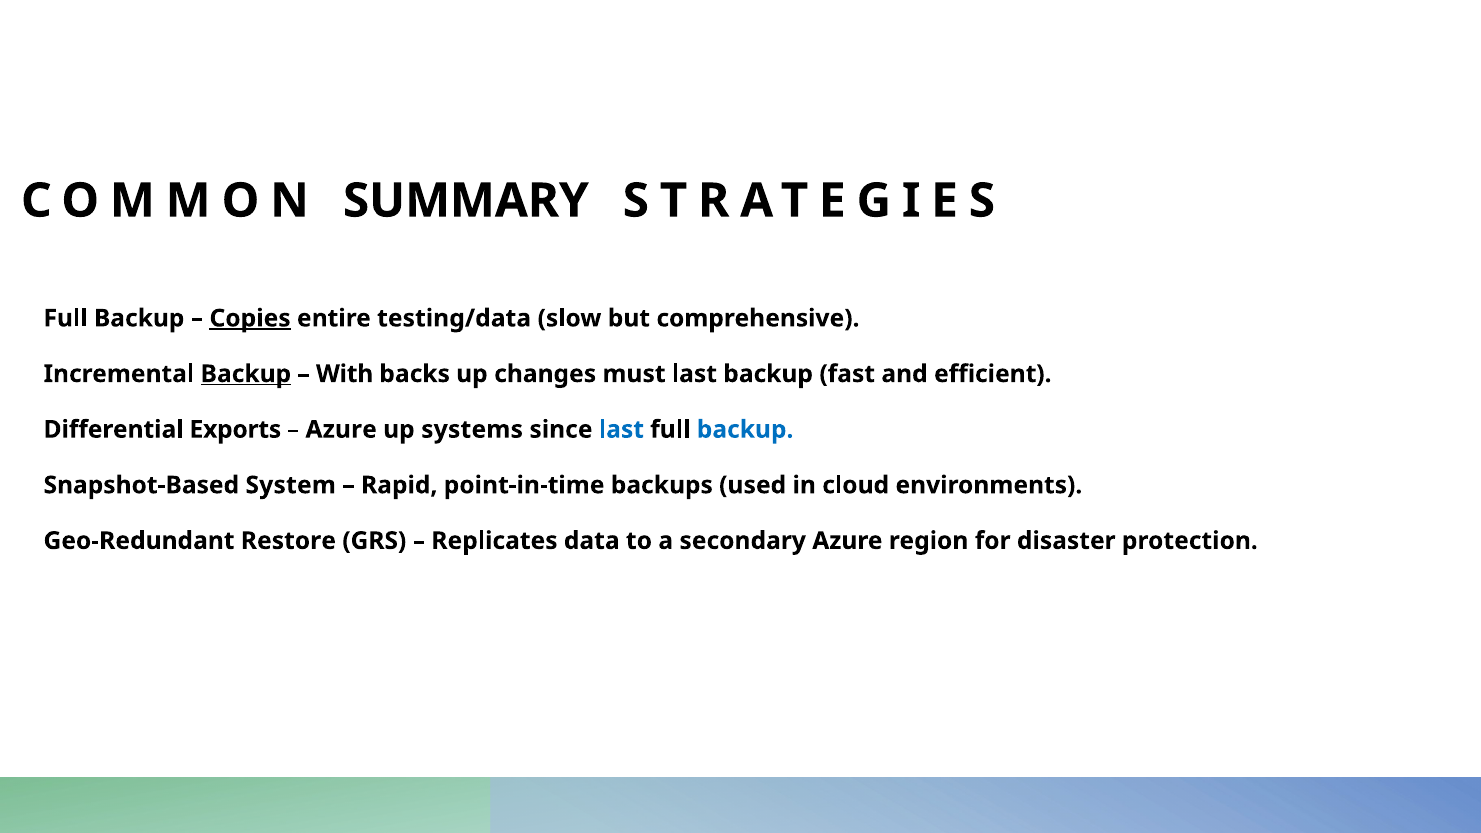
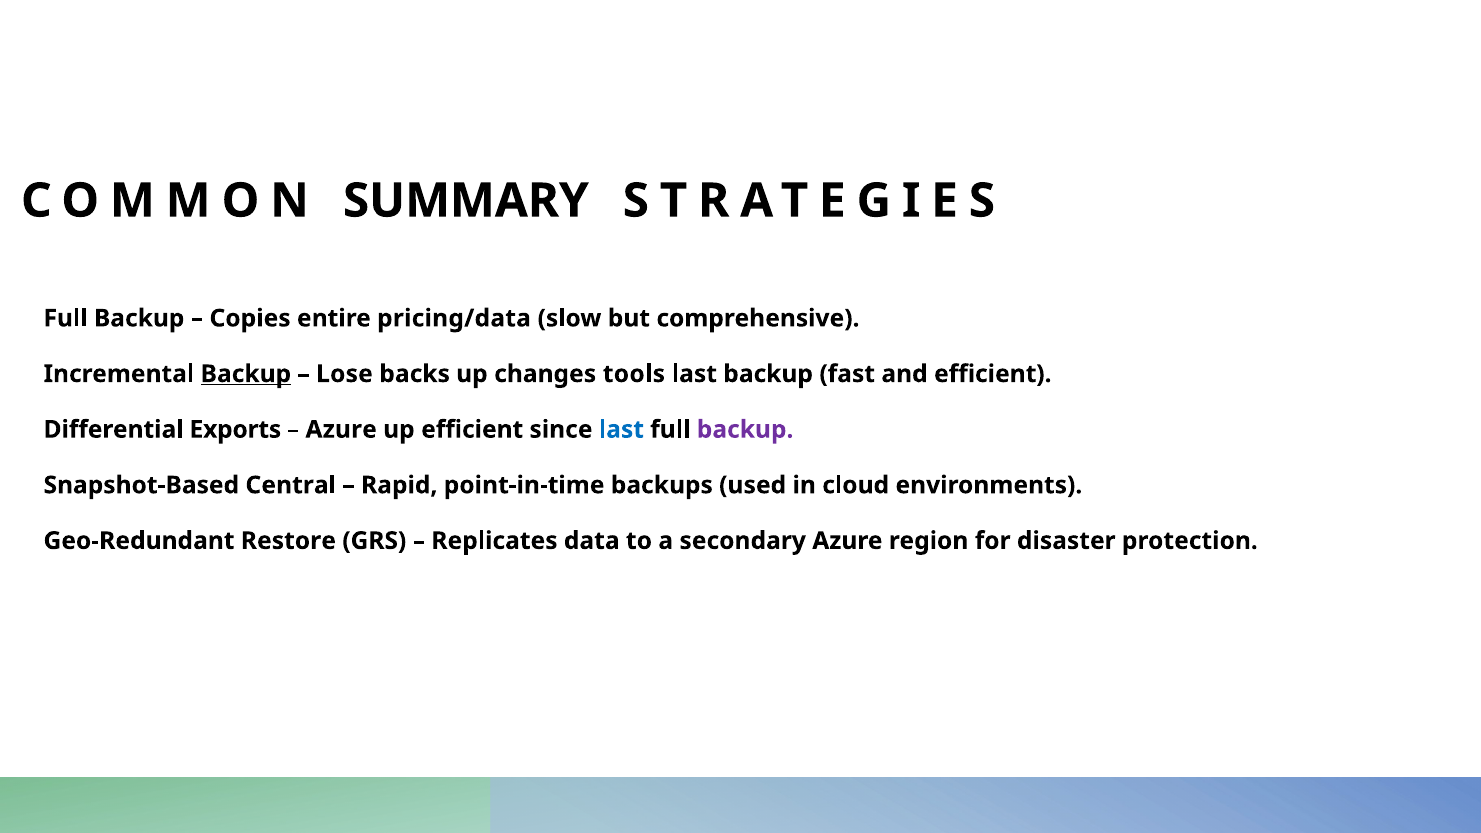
Copies underline: present -> none
testing/data: testing/data -> pricing/data
With: With -> Lose
must: must -> tools
up systems: systems -> efficient
backup at (745, 430) colour: blue -> purple
System: System -> Central
